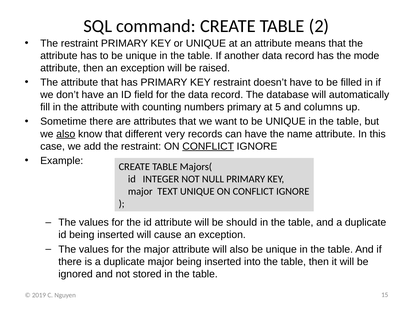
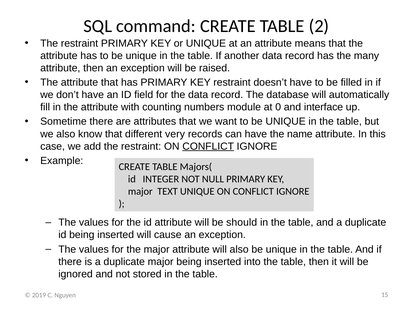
mode: mode -> many
numbers primary: primary -> module
5: 5 -> 0
columns: columns -> interface
also at (66, 134) underline: present -> none
